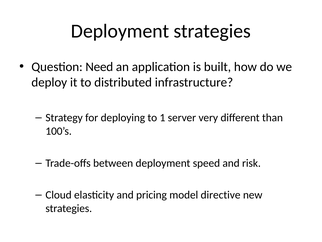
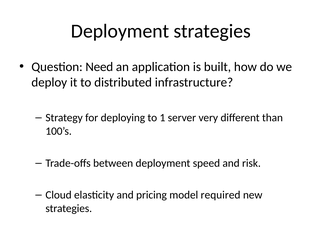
directive: directive -> required
